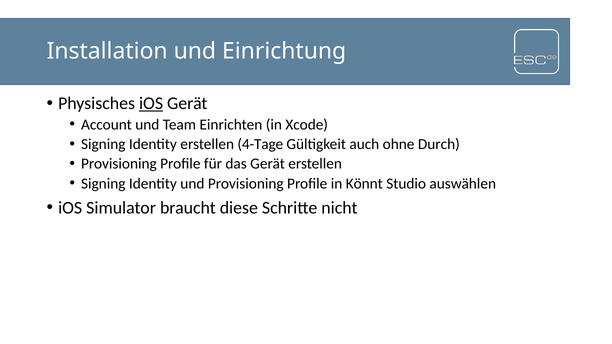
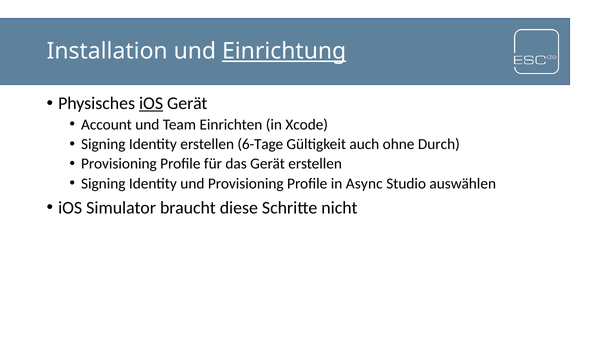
Einrichtung underline: none -> present
4-Tage: 4-Tage -> 6-Tage
Könnt: Könnt -> Async
